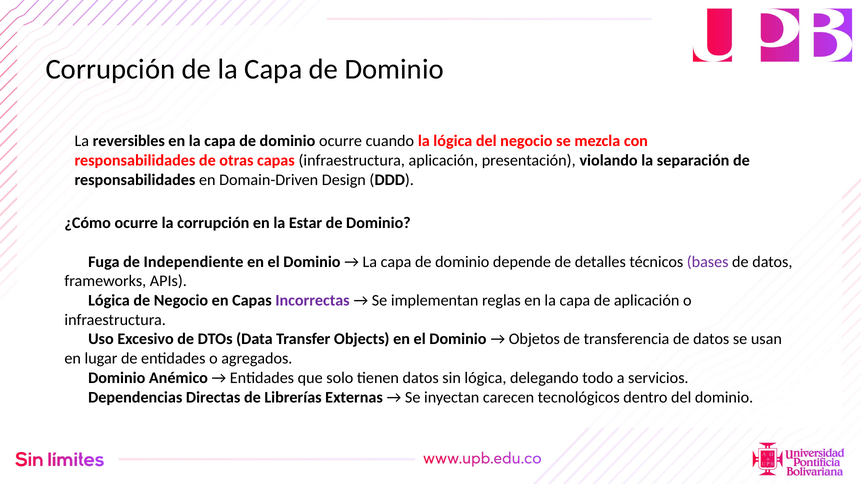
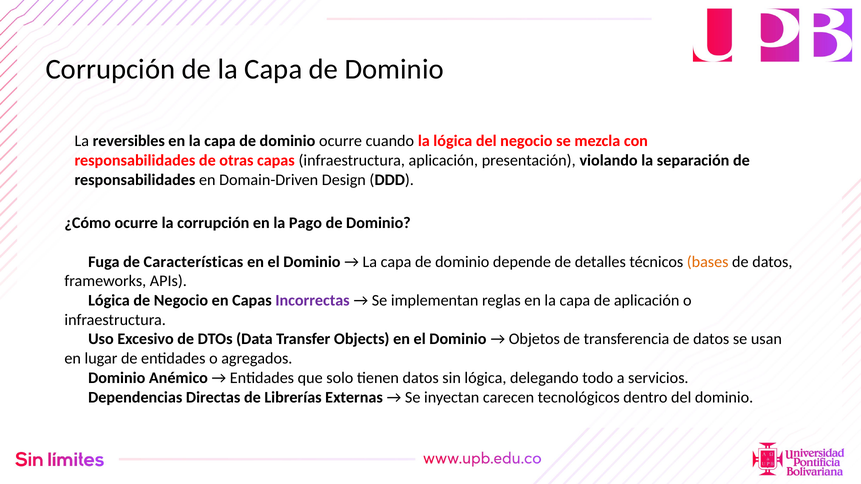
Estar: Estar -> Pago
Independiente: Independiente -> Características
bases colour: purple -> orange
